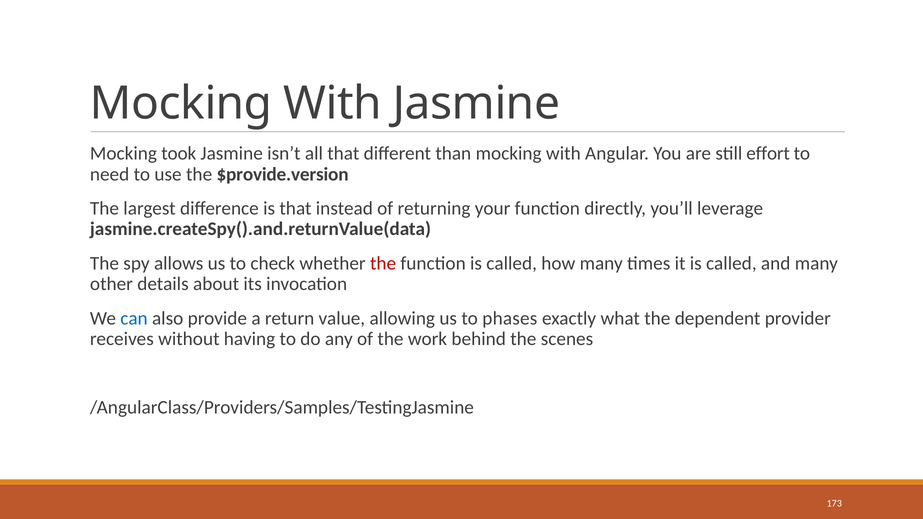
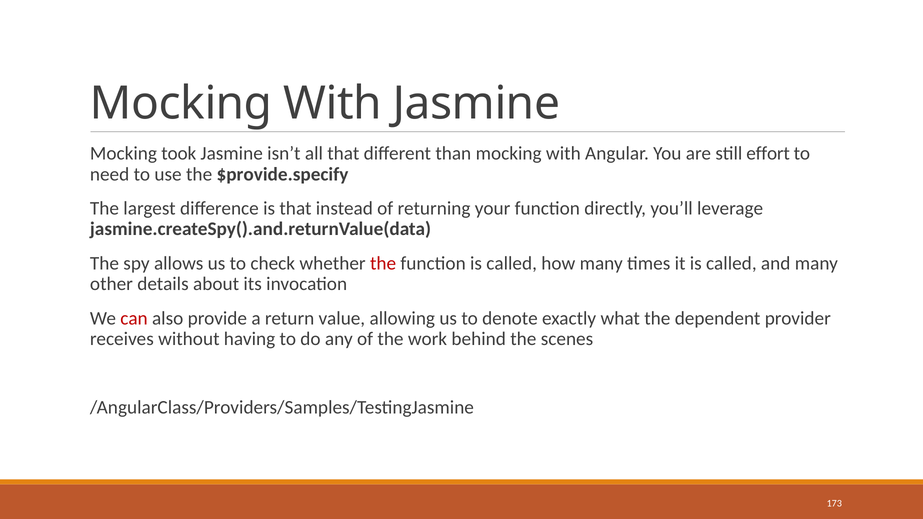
$provide.version: $provide.version -> $provide.specify
can colour: blue -> red
phases: phases -> denote
